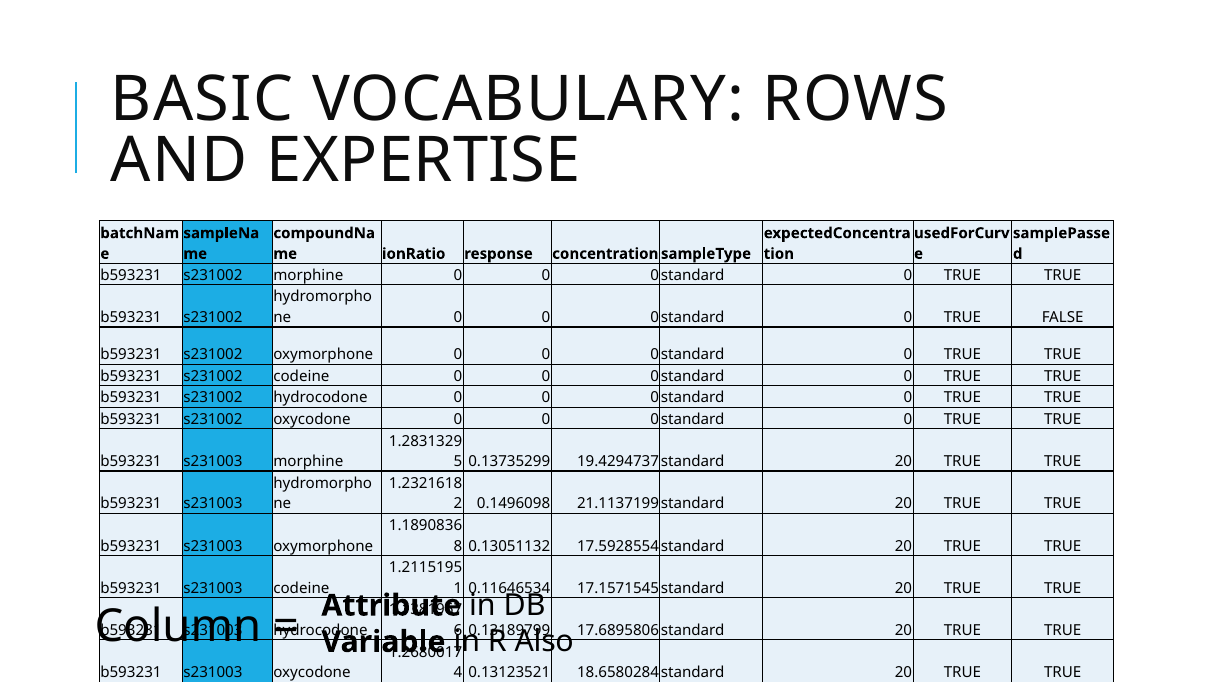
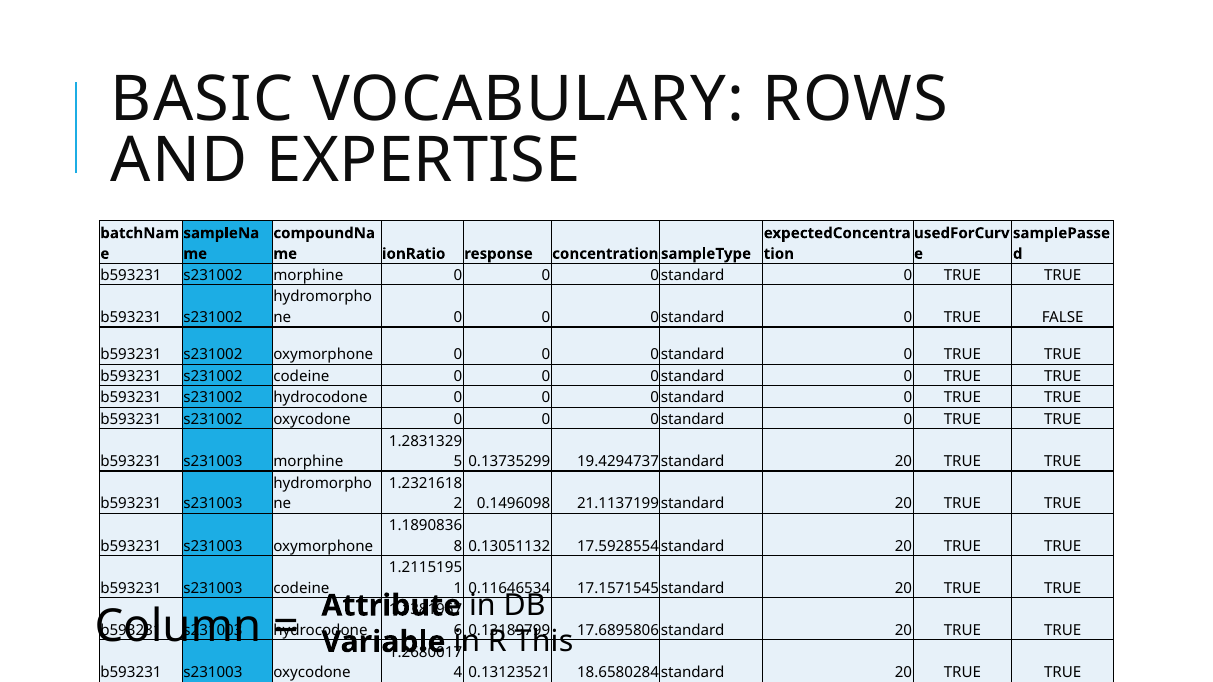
Also: Also -> This
